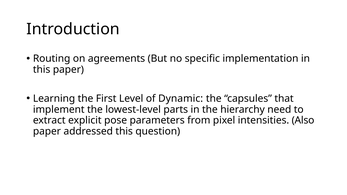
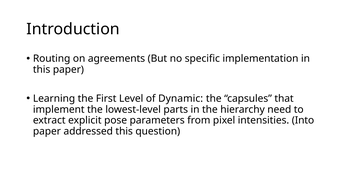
Also: Also -> Into
